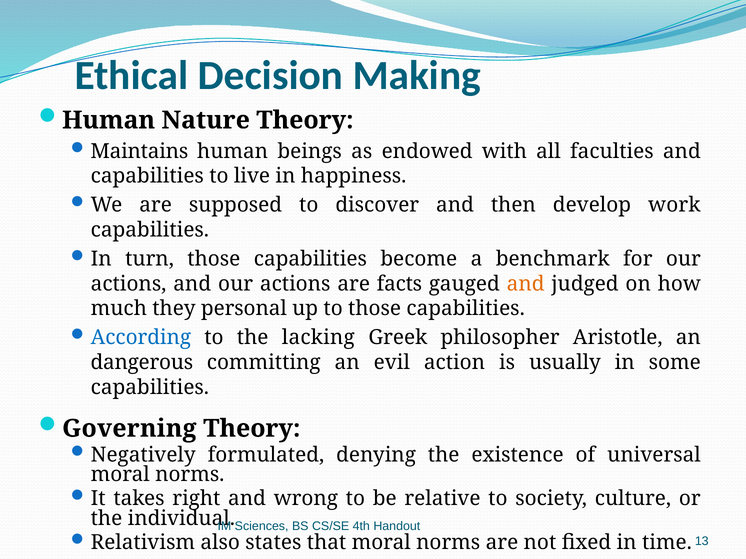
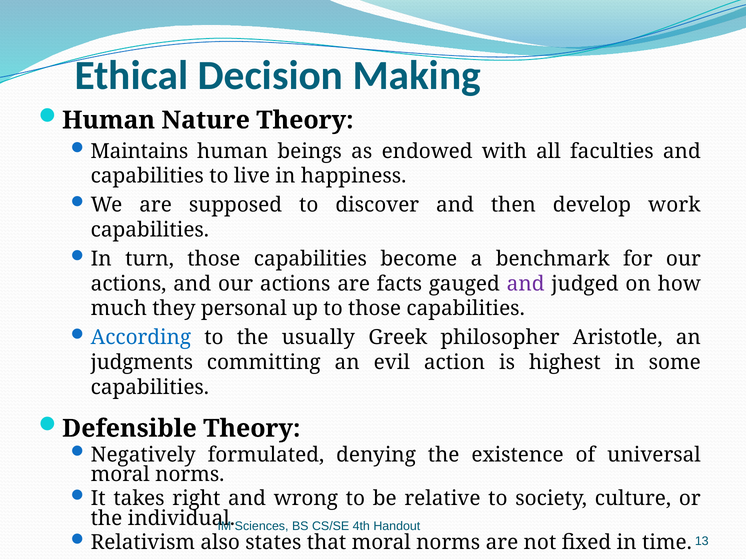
and at (526, 284) colour: orange -> purple
lacking: lacking -> usually
dangerous: dangerous -> judgments
usually: usually -> highest
Governing: Governing -> Defensible
